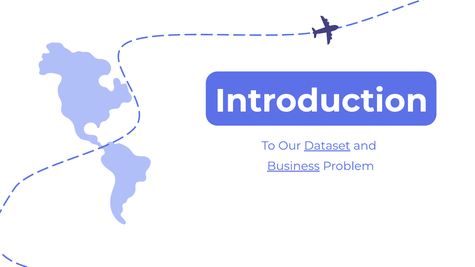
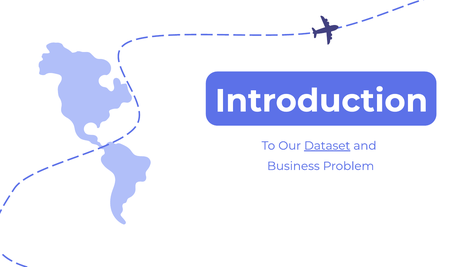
Business underline: present -> none
